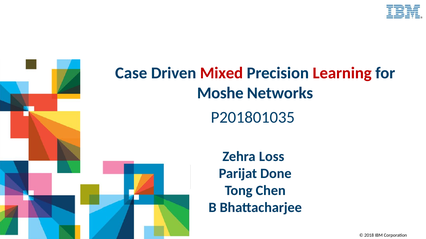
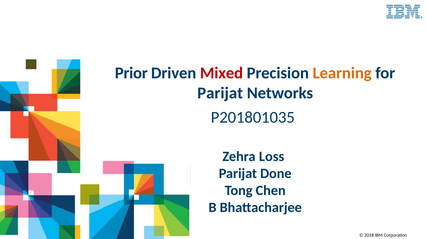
Case: Case -> Prior
Learning colour: red -> orange
Moshe at (220, 93): Moshe -> Parijat
